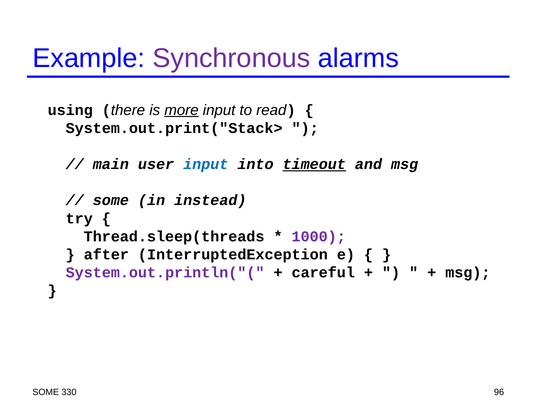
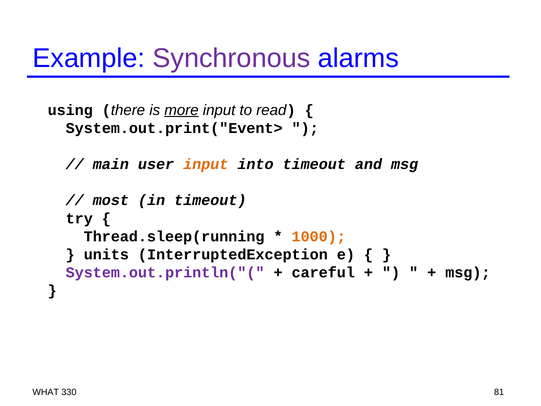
System.out.print("Stack>: System.out.print("Stack> -> System.out.print("Event>
input at (206, 164) colour: blue -> orange
timeout at (314, 164) underline: present -> none
some at (111, 200): some -> most
in instead: instead -> timeout
Thread.sleep(threads: Thread.sleep(threads -> Thread.sleep(running
1000 colour: purple -> orange
after: after -> units
SOME at (46, 392): SOME -> WHAT
96: 96 -> 81
